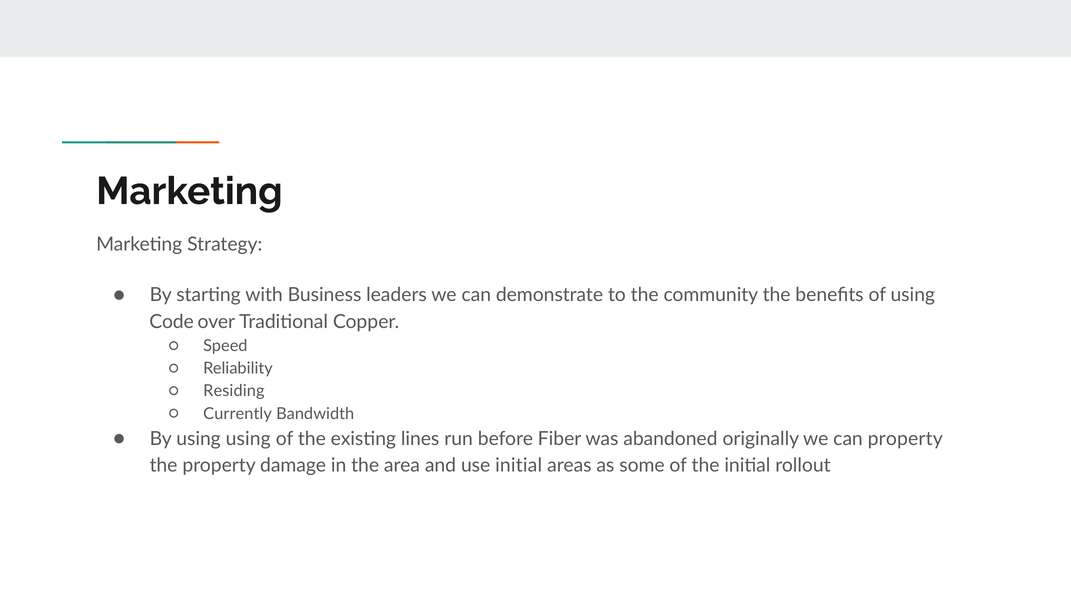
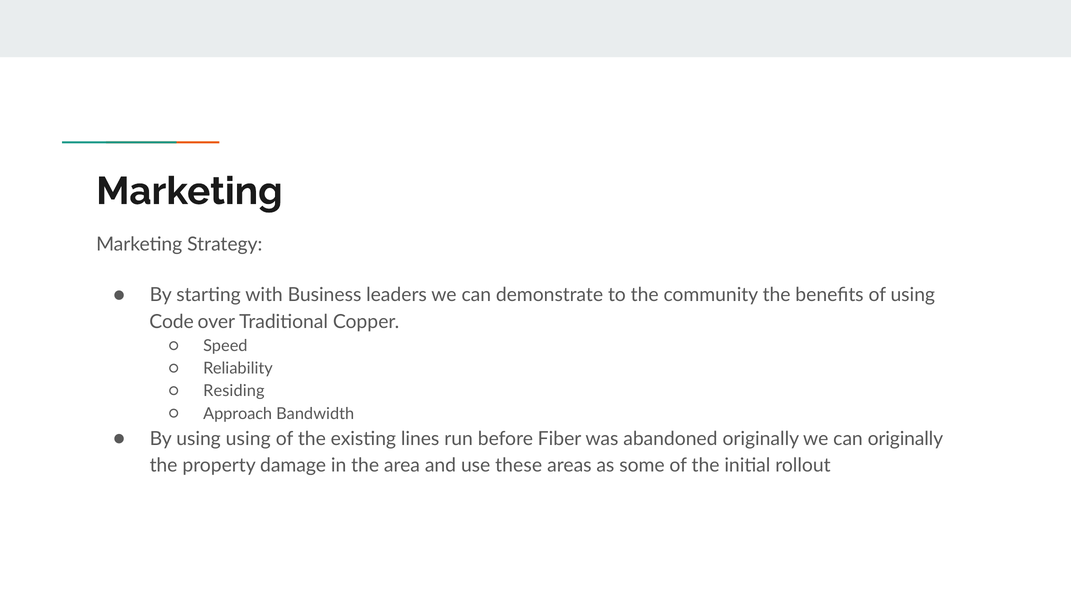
Currently: Currently -> Approach
can property: property -> originally
use initial: initial -> these
